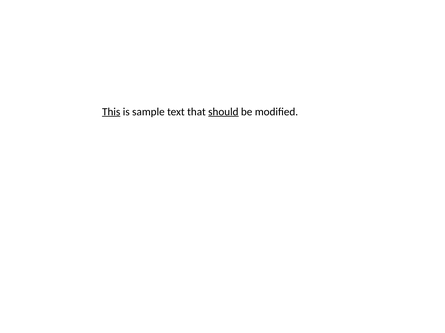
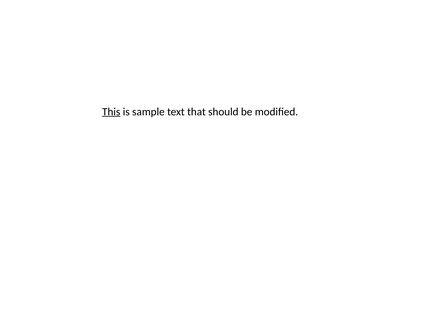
should underline: present -> none
